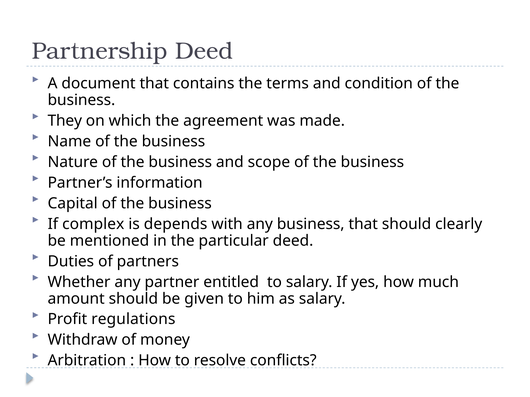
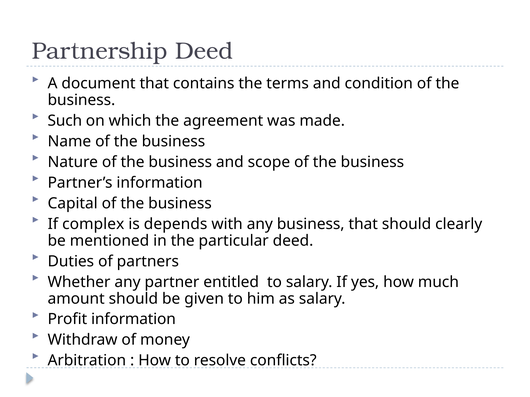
They: They -> Such
Profit regulations: regulations -> information
